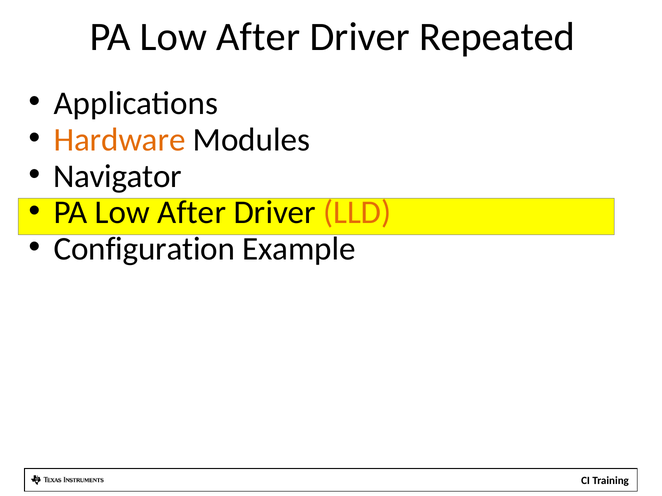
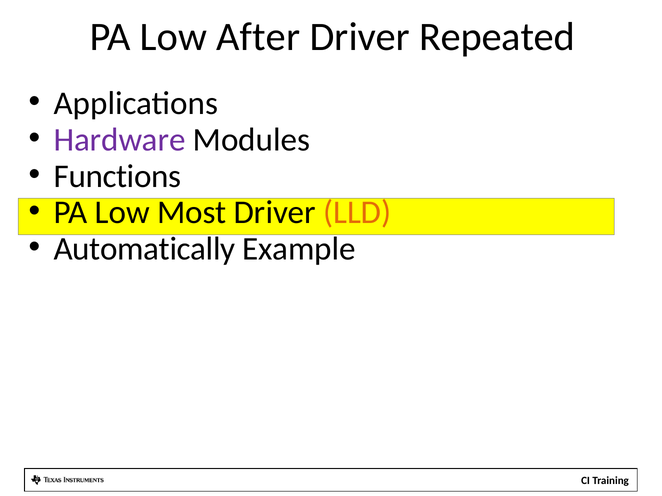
Hardware colour: orange -> purple
Navigator: Navigator -> Functions
After at (192, 213): After -> Most
Configuration: Configuration -> Automatically
